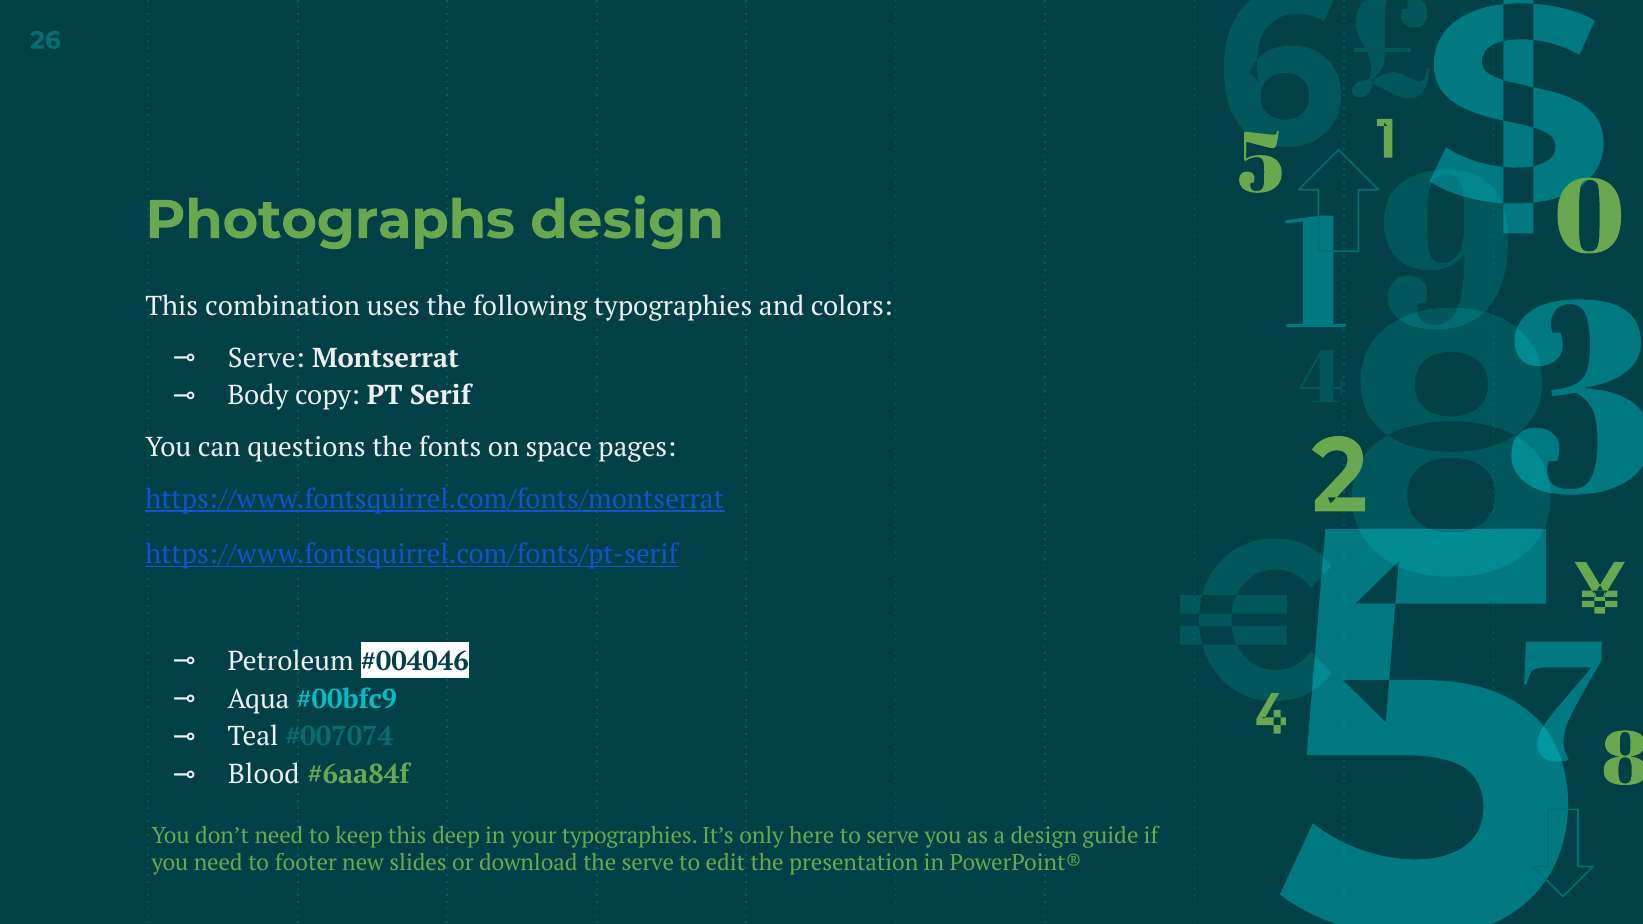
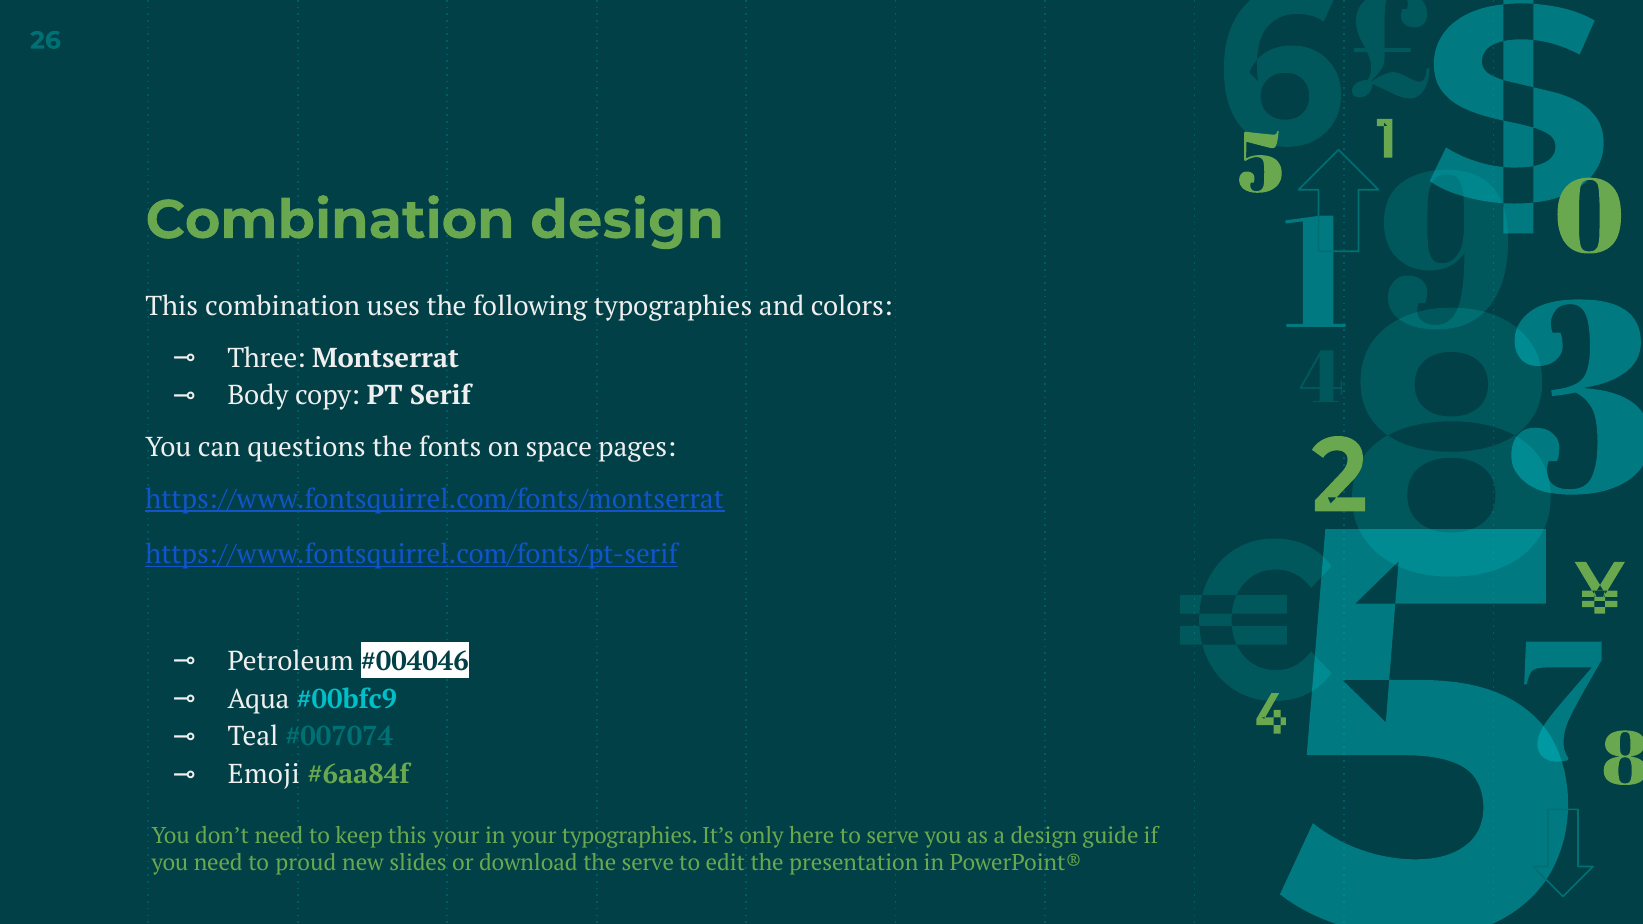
Photographs at (330, 220): Photographs -> Combination
Serve at (266, 358): Serve -> Three
Blood: Blood -> Emoji
this deep: deep -> your
footer: footer -> proud
